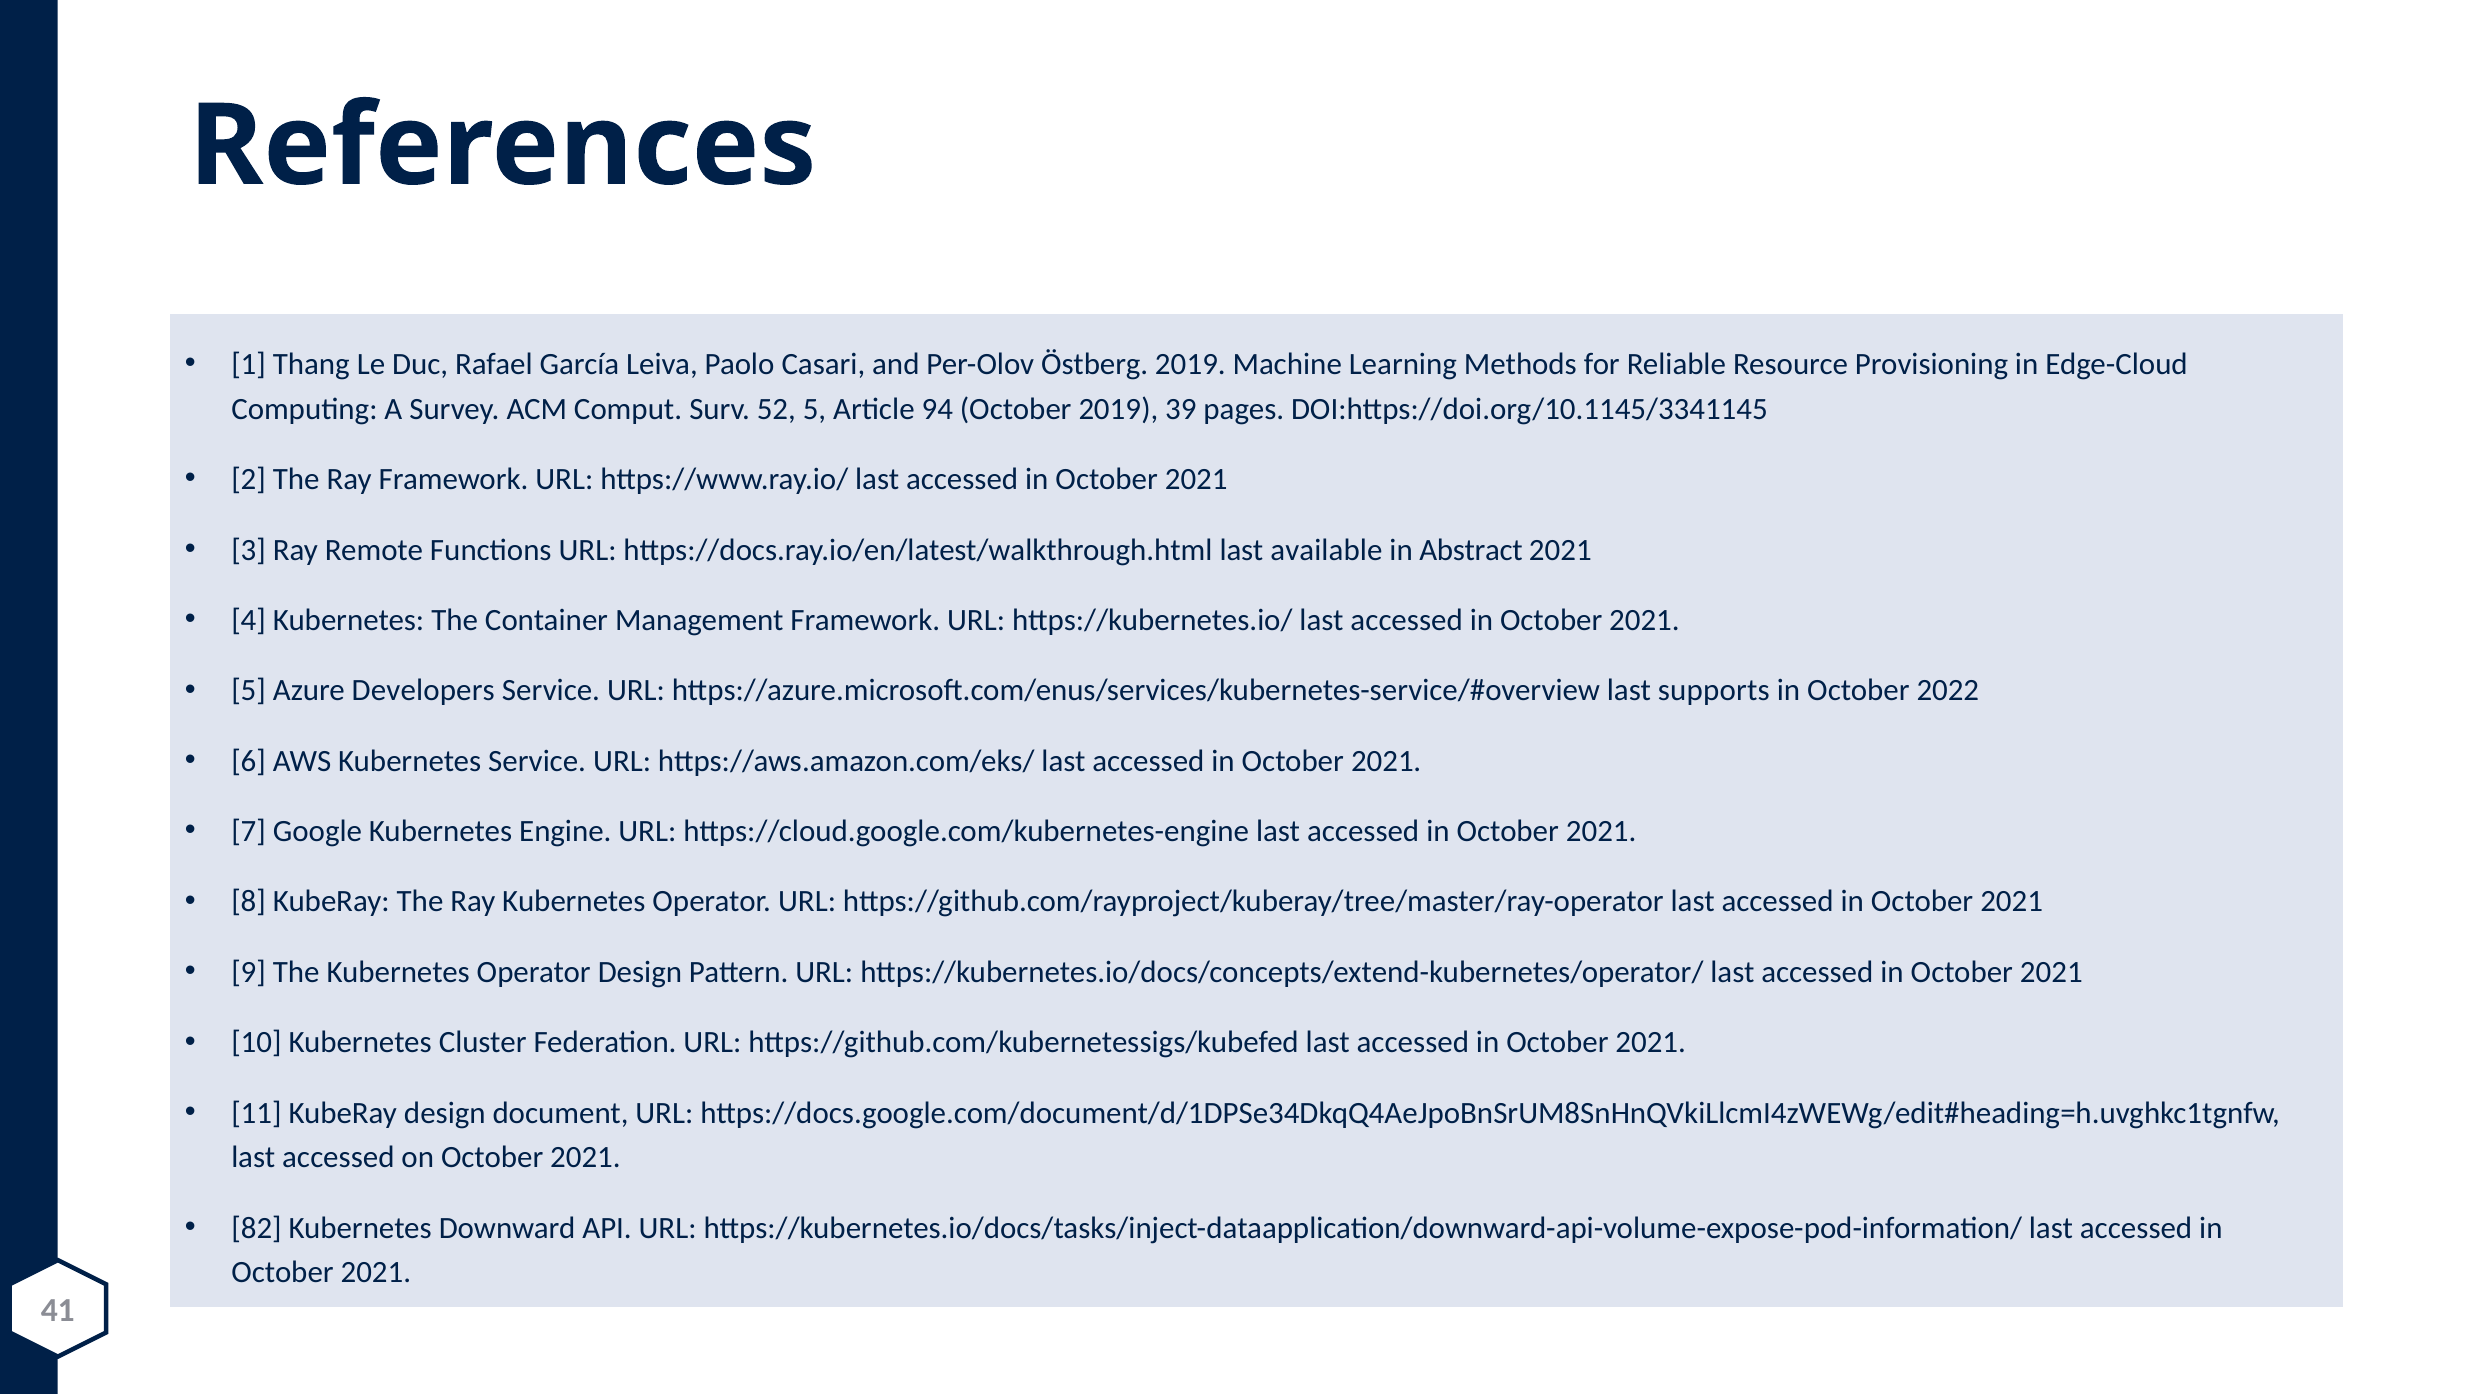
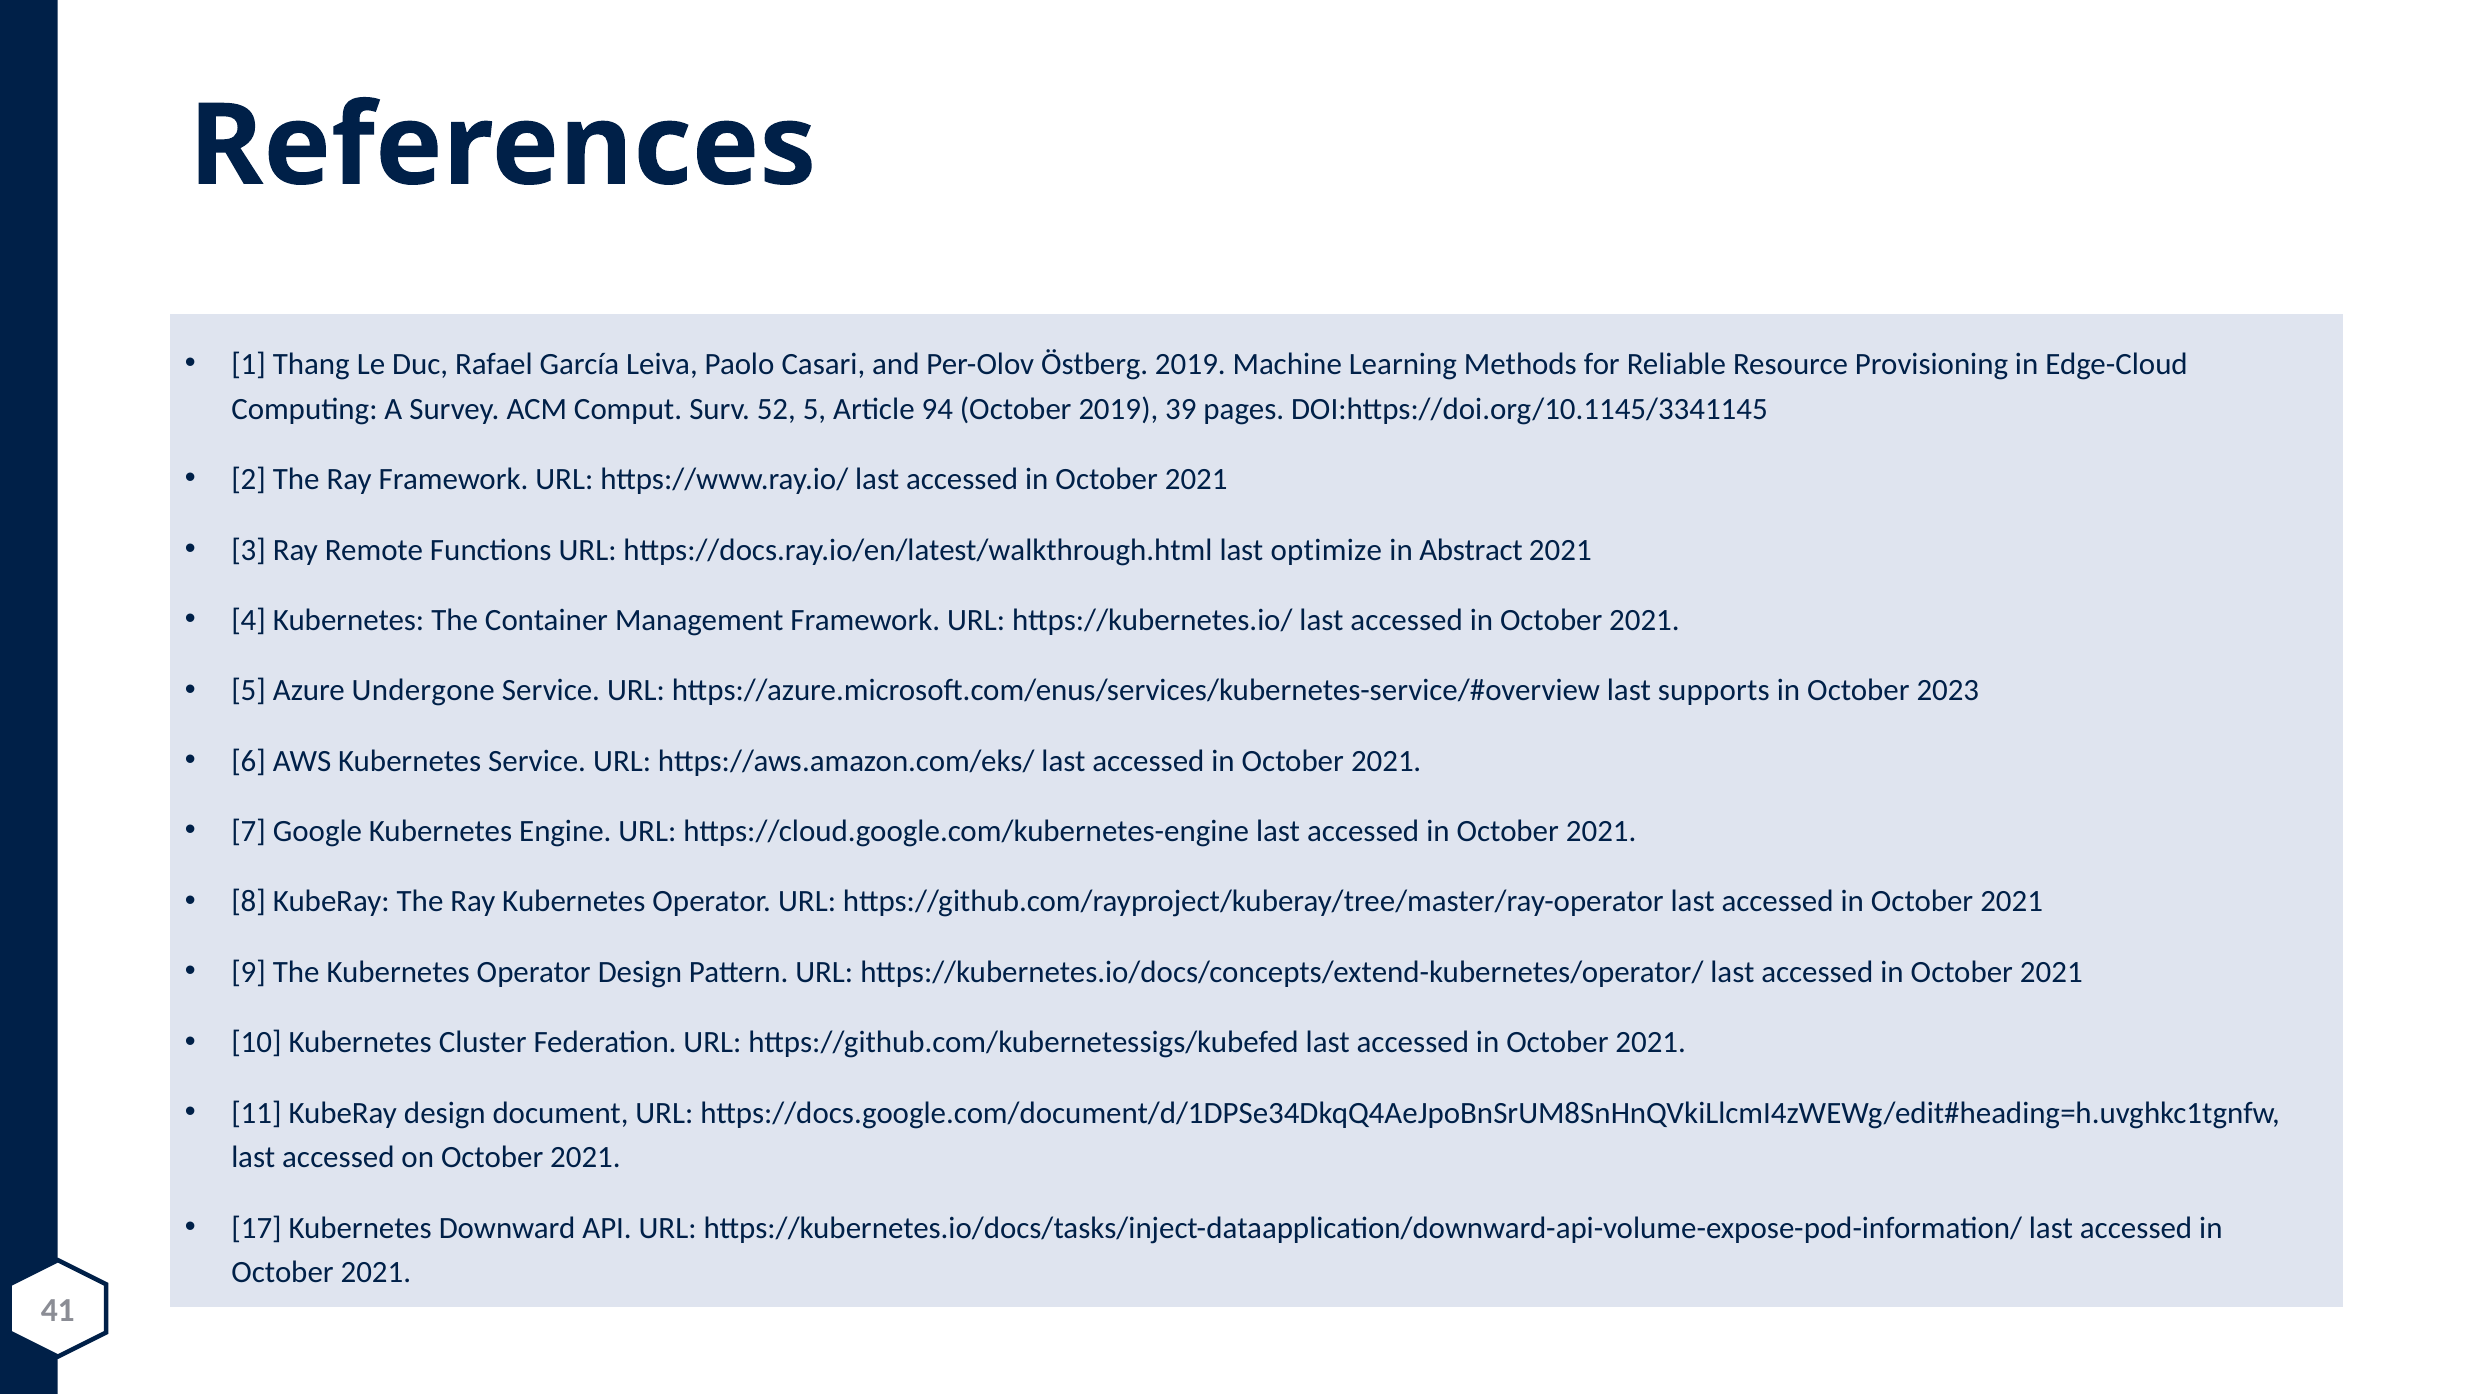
available: available -> optimize
Developers: Developers -> Undergone
2022: 2022 -> 2023
82: 82 -> 17
